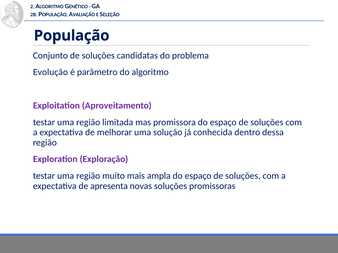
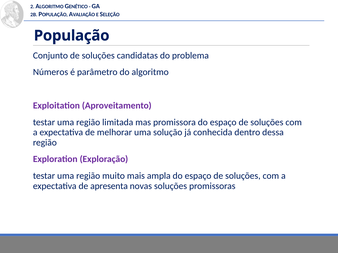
Evolução: Evolução -> Números
